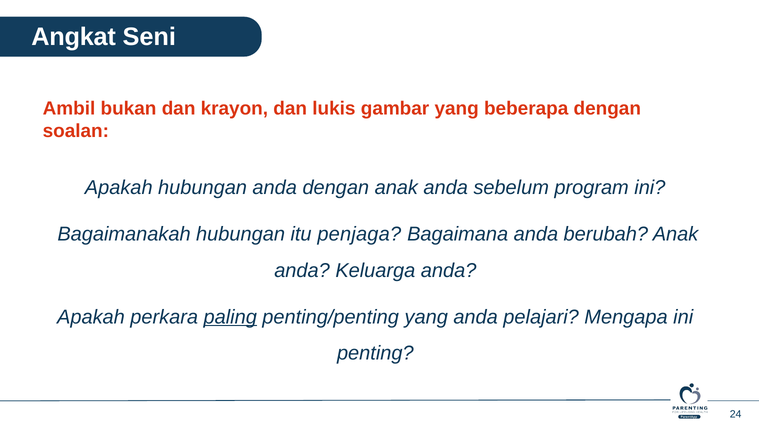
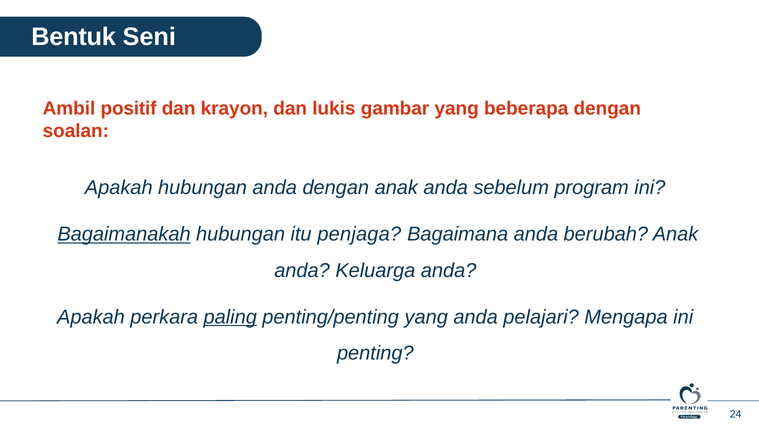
Angkat: Angkat -> Bentuk
bukan: bukan -> positif
Bagaimanakah underline: none -> present
